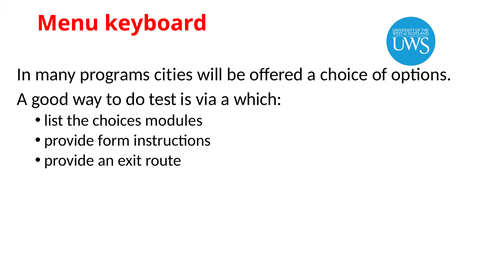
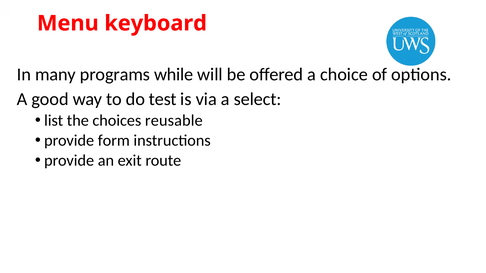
cities: cities -> while
which: which -> select
modules: modules -> reusable
